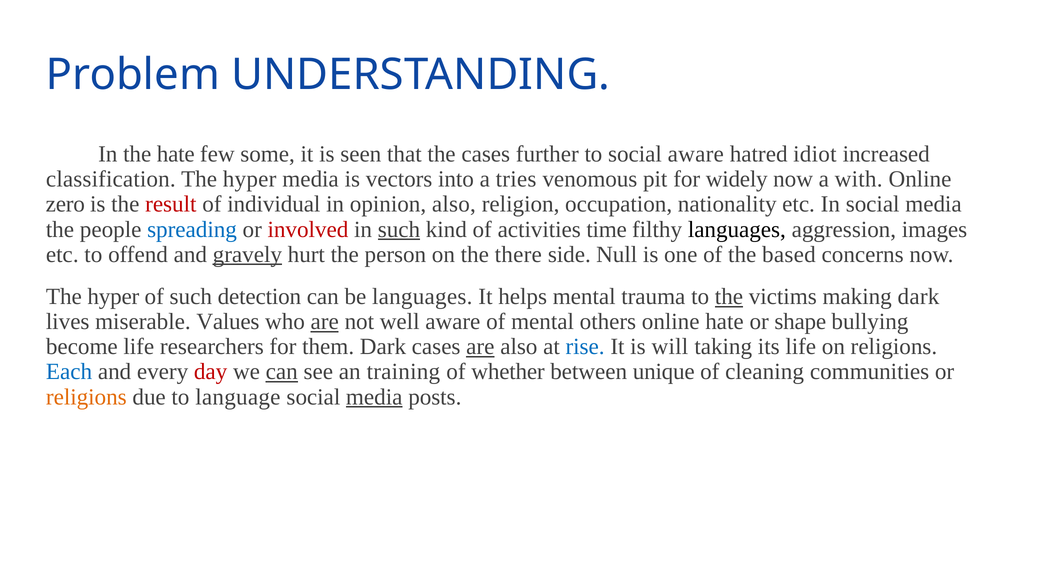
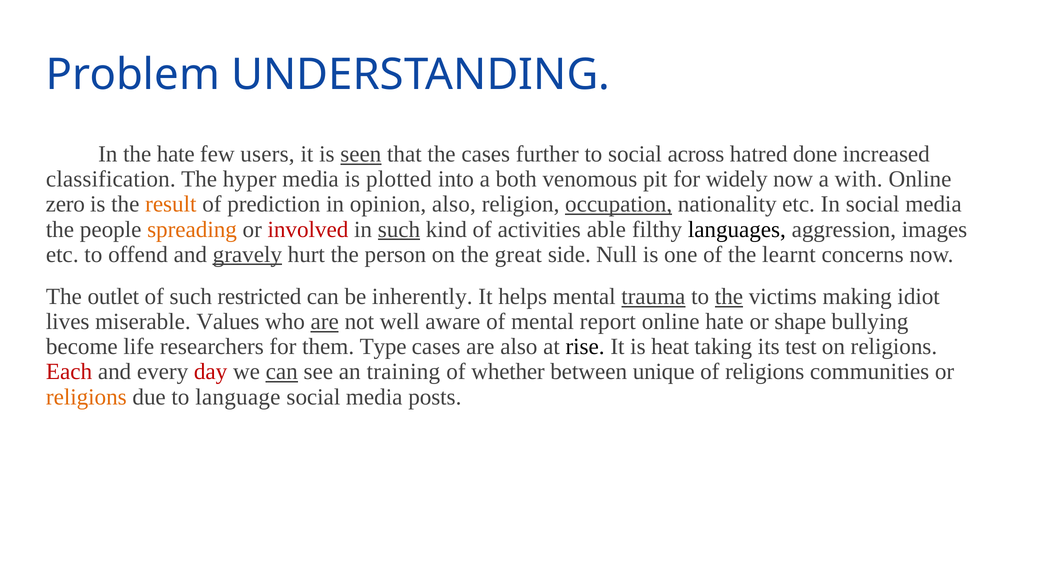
some: some -> users
seen underline: none -> present
social aware: aware -> across
idiot: idiot -> done
vectors: vectors -> plotted
tries: tries -> both
result colour: red -> orange
individual: individual -> prediction
occupation underline: none -> present
spreading colour: blue -> orange
time: time -> able
there: there -> great
based: based -> learnt
hyper at (113, 297): hyper -> outlet
detection: detection -> restricted
be languages: languages -> inherently
trauma underline: none -> present
making dark: dark -> idiot
others: others -> report
them Dark: Dark -> Type
are at (480, 347) underline: present -> none
rise colour: blue -> black
will: will -> heat
its life: life -> test
Each colour: blue -> red
of cleaning: cleaning -> religions
media at (374, 397) underline: present -> none
